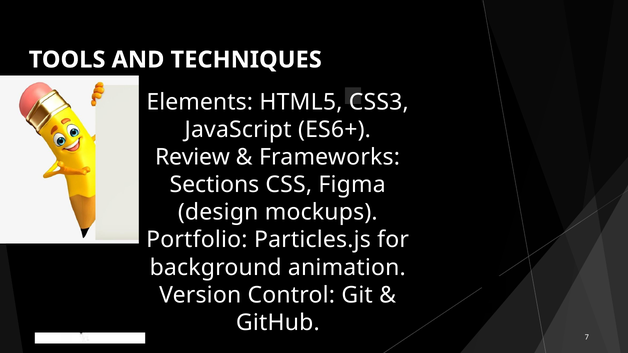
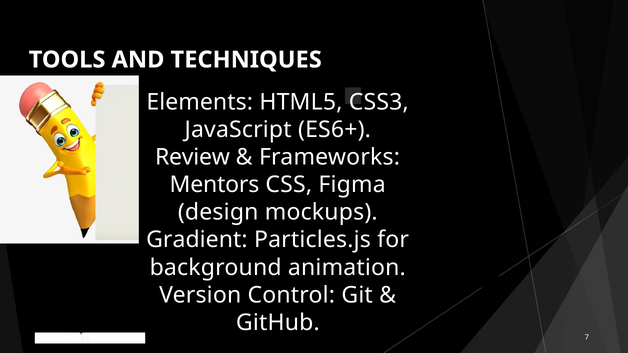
Sections: Sections -> Mentors
Portfolio: Portfolio -> Gradient
